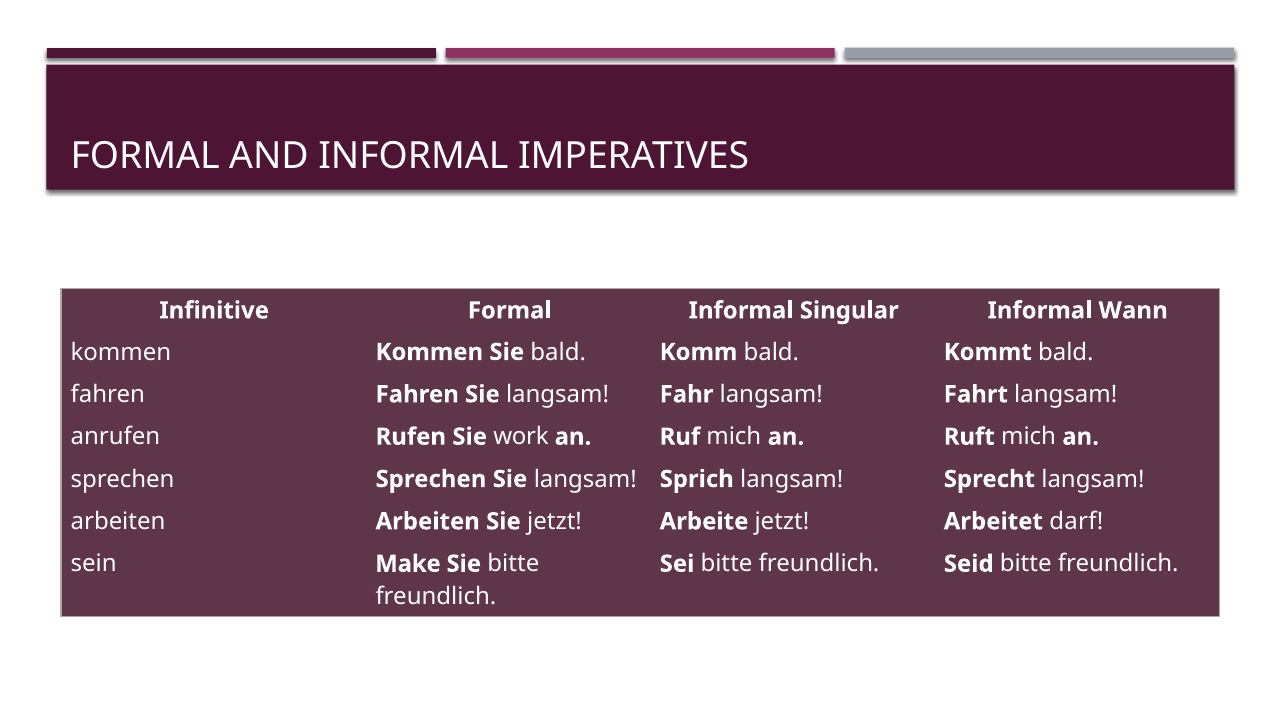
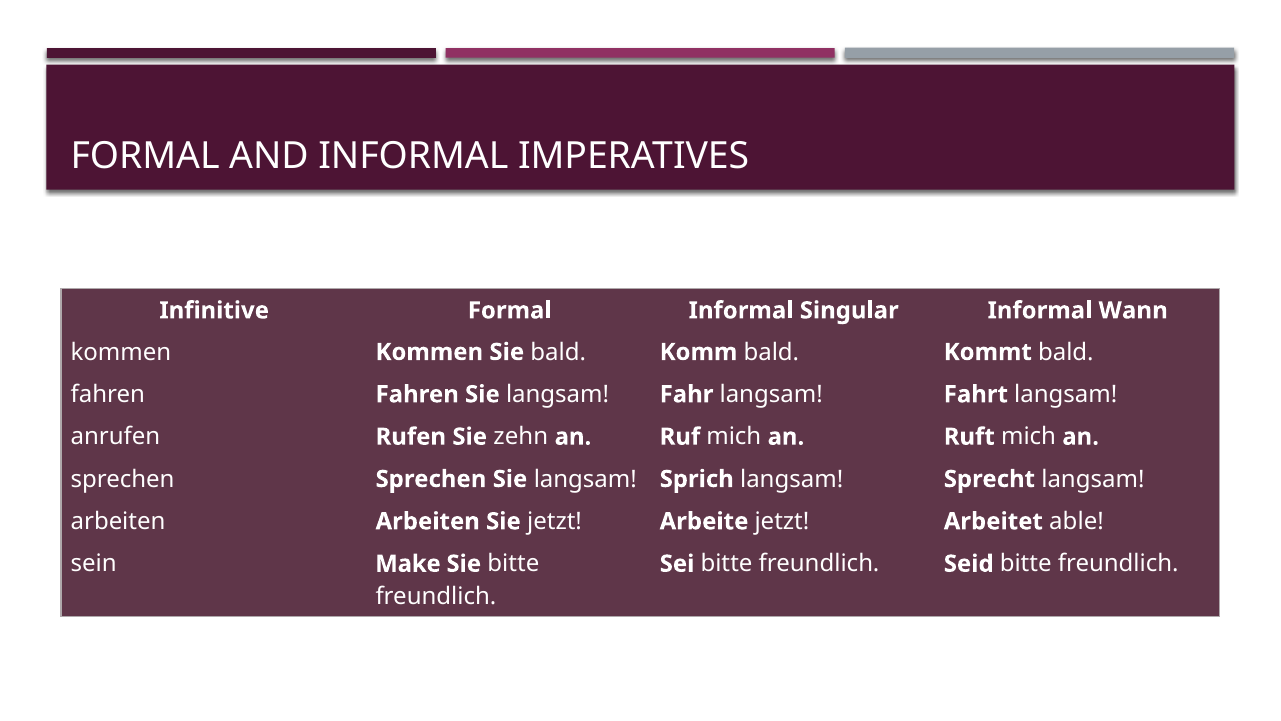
work: work -> zehn
darf: darf -> able
